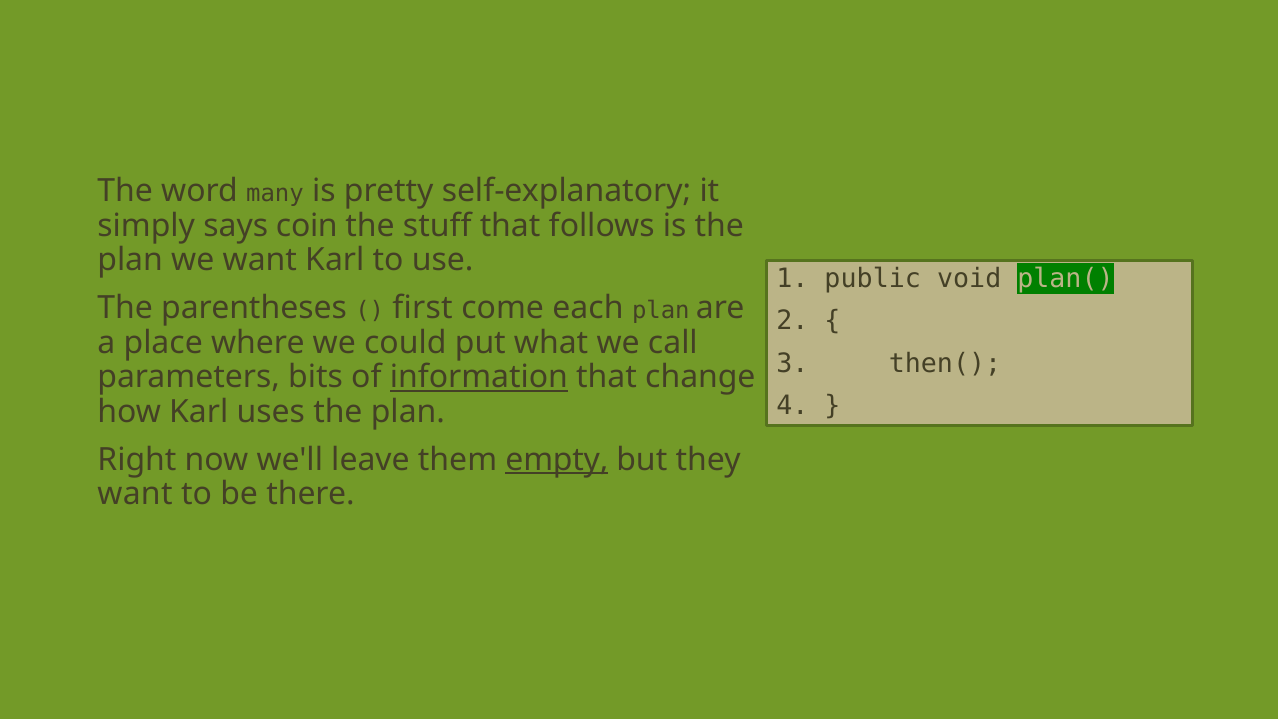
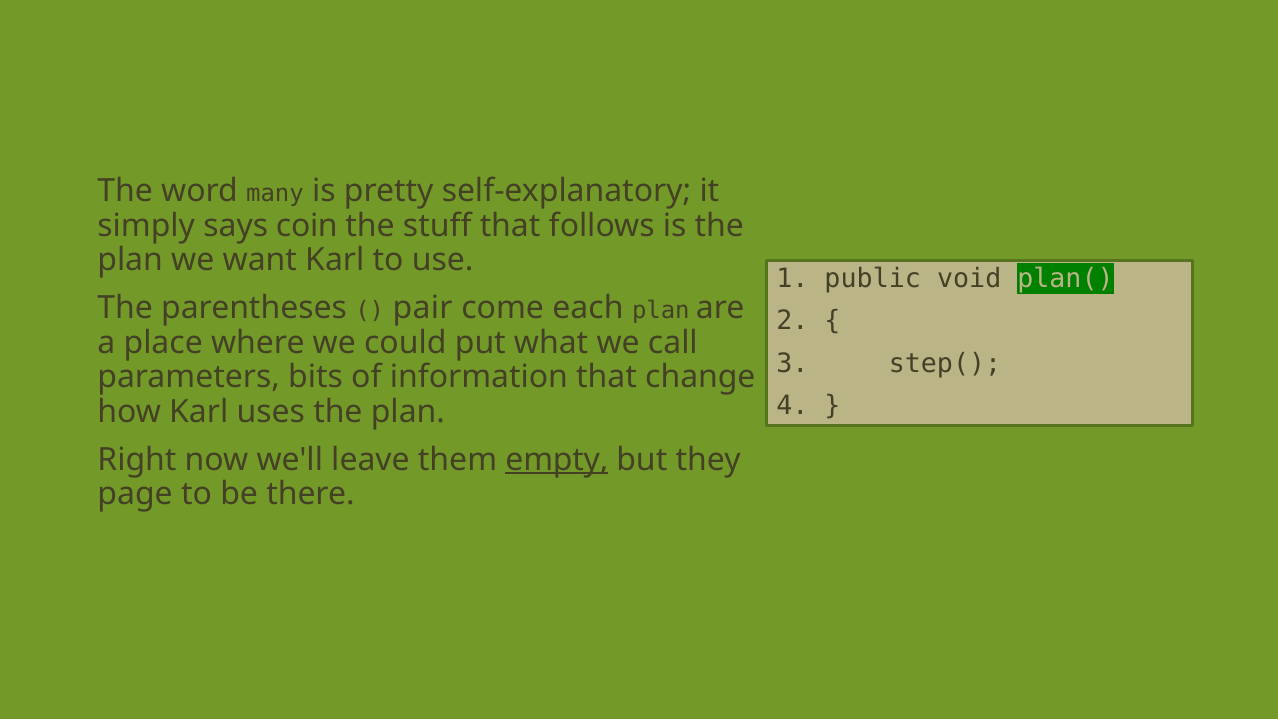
first: first -> pair
then(: then( -> step(
information underline: present -> none
want at (135, 494): want -> page
